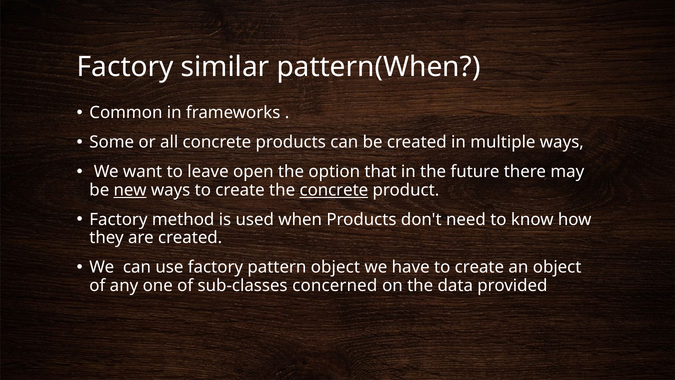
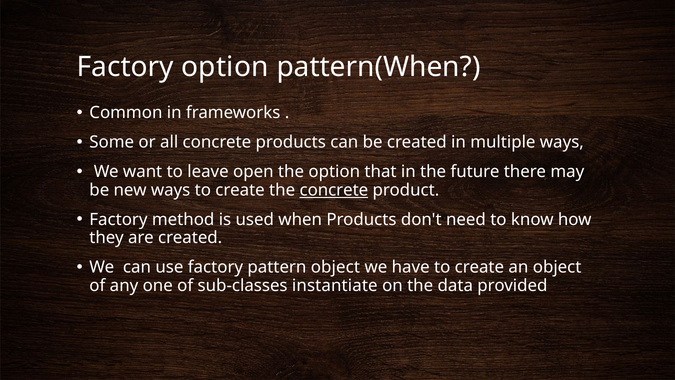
Factory similar: similar -> option
new underline: present -> none
concerned: concerned -> instantiate
